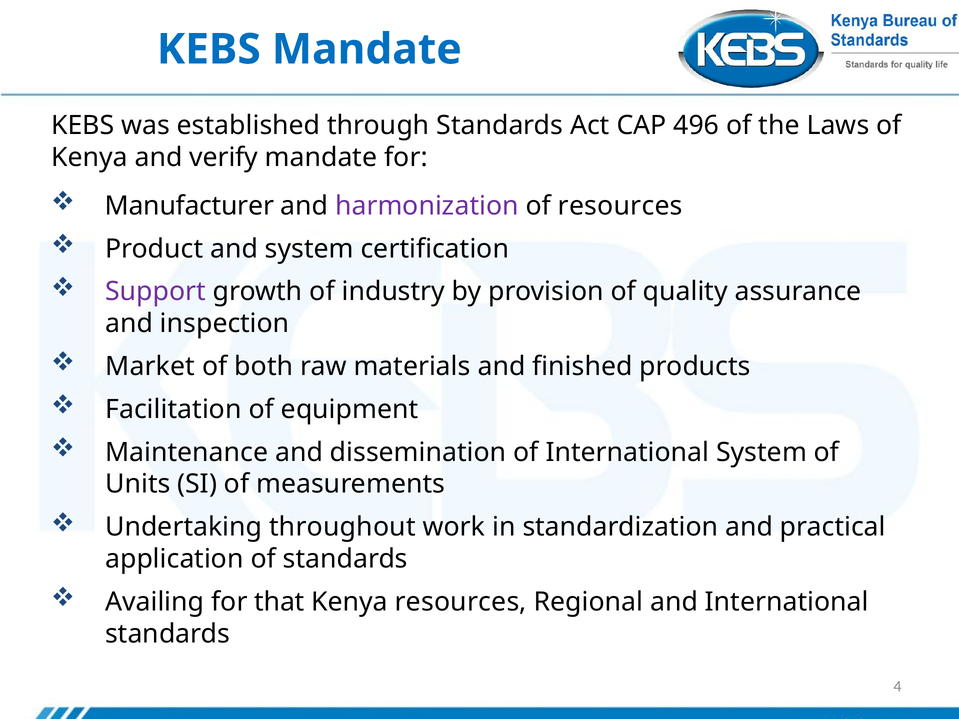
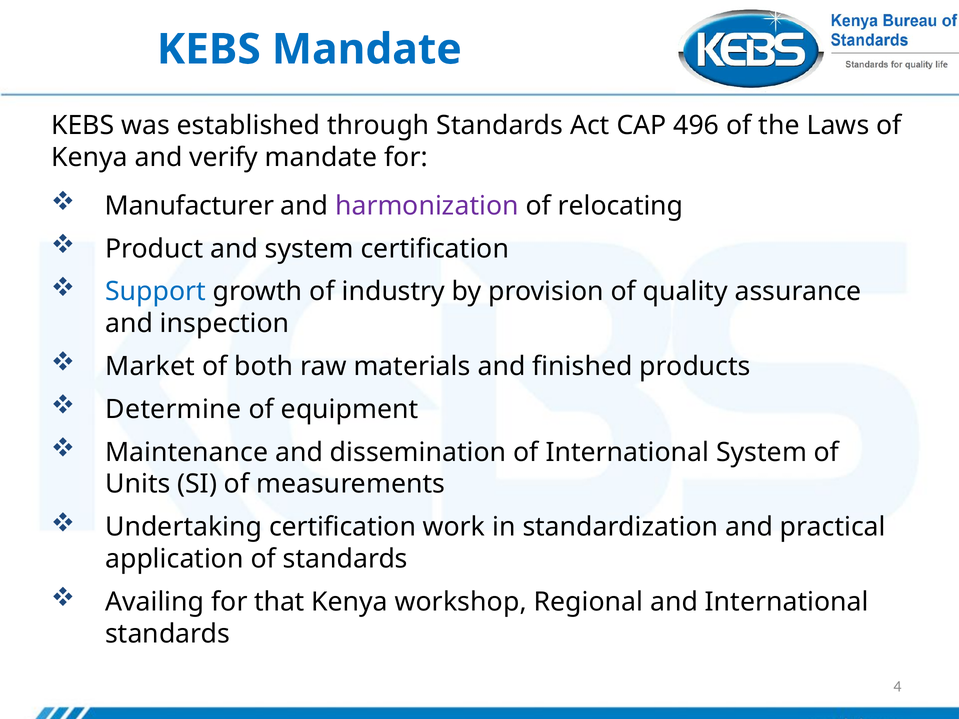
of resources: resources -> relocating
Support colour: purple -> blue
Facilitation: Facilitation -> Determine
Undertaking throughout: throughout -> certification
Kenya resources: resources -> workshop
